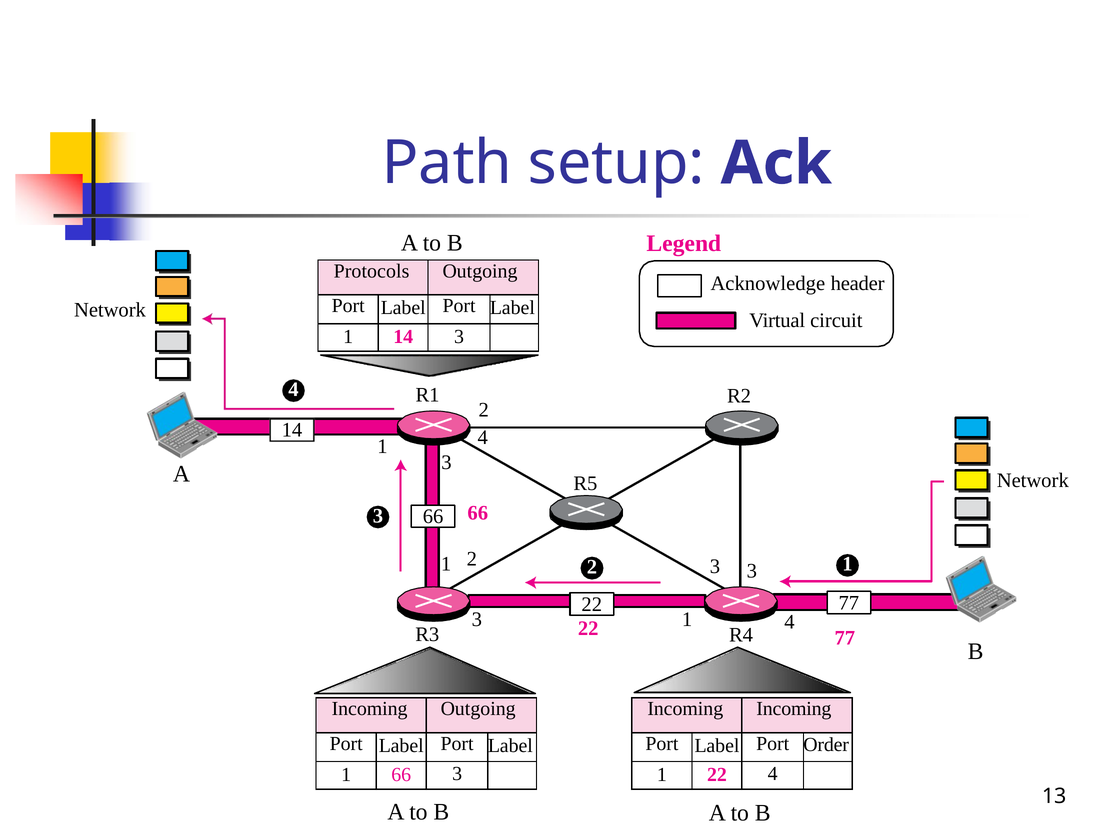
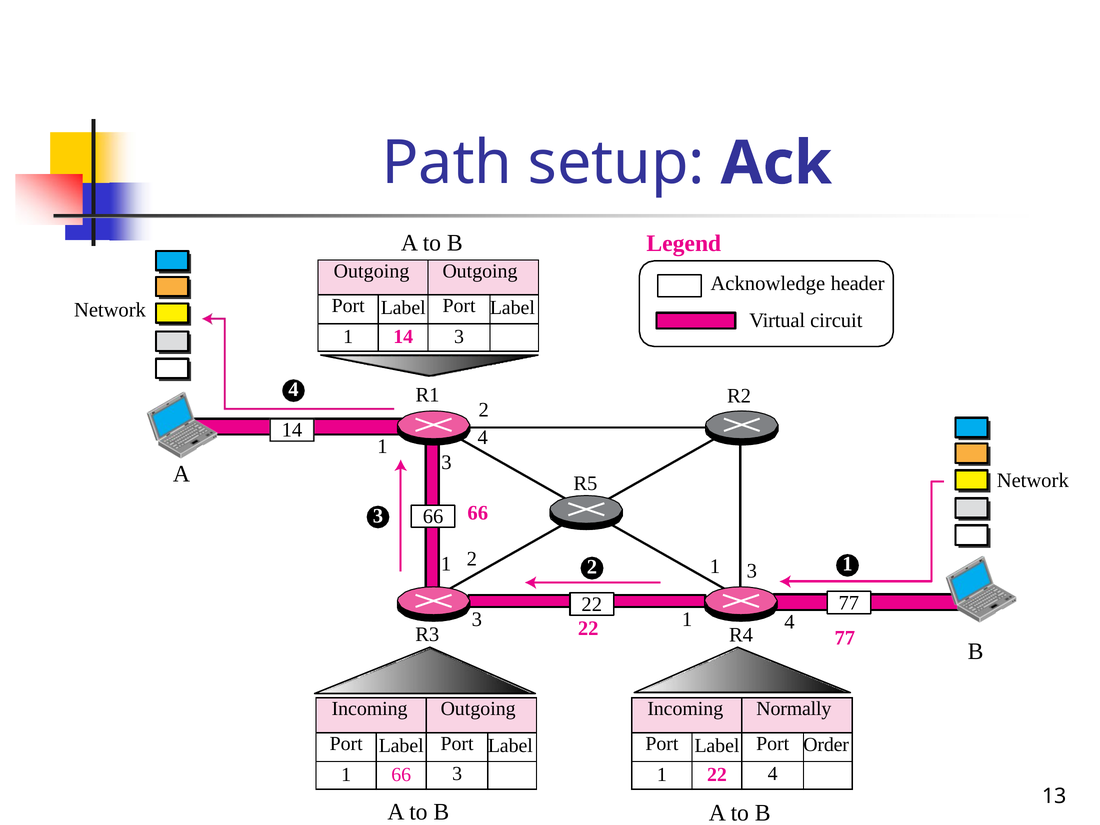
Protocols at (372, 271): Protocols -> Outgoing
2 3: 3 -> 1
Incoming Incoming: Incoming -> Normally
